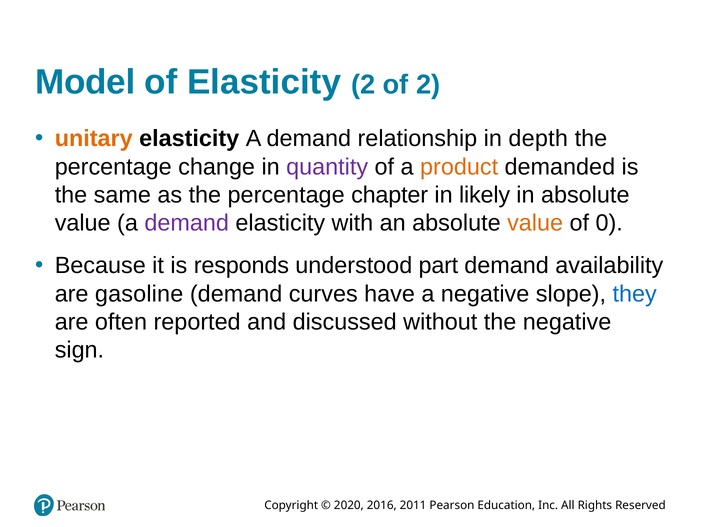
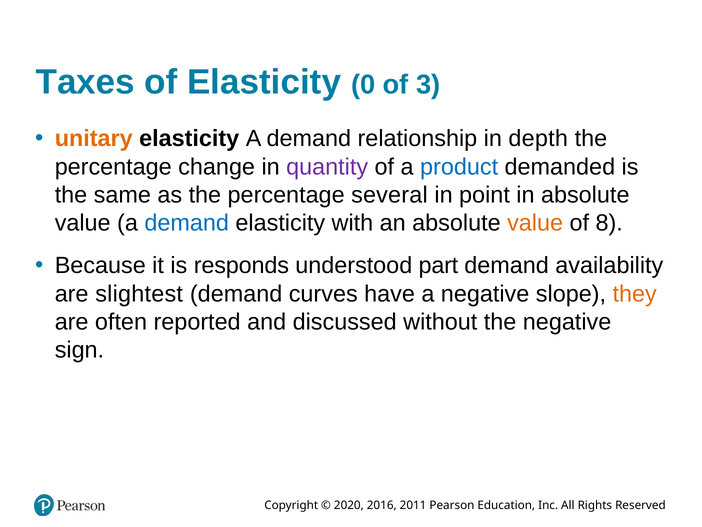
Model: Model -> Taxes
Elasticity 2: 2 -> 0
of 2: 2 -> 3
product colour: orange -> blue
chapter: chapter -> several
likely: likely -> point
demand at (187, 223) colour: purple -> blue
0: 0 -> 8
gasoline: gasoline -> slightest
they colour: blue -> orange
